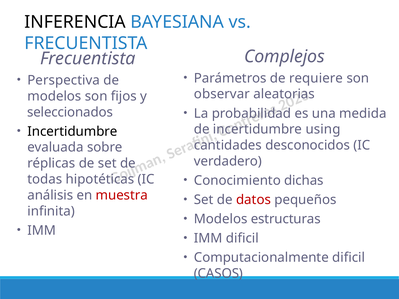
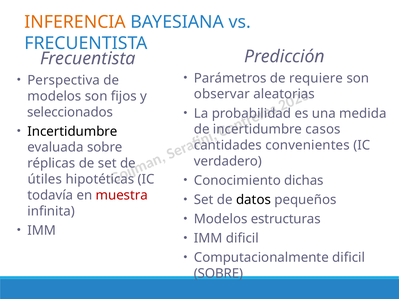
INFERENCIA colour: black -> orange
Complejos: Complejos -> Predicción
using: using -> casos
desconocidos: desconocidos -> convenientes
todas: todas -> útiles
análisis: análisis -> todavía
datos colour: red -> black
CASOS at (218, 274): CASOS -> SOBRE
